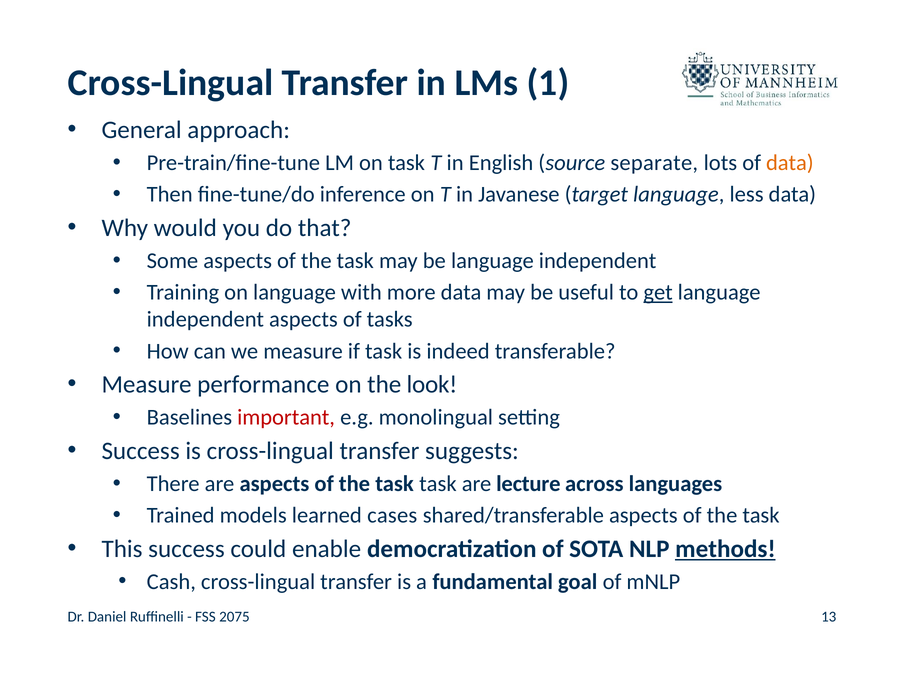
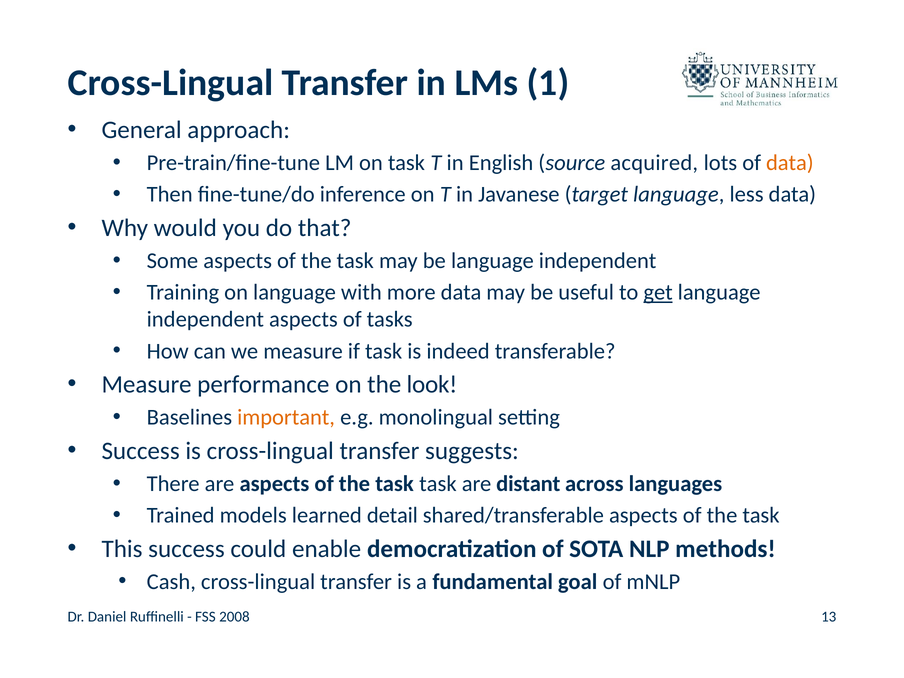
separate: separate -> acquired
important colour: red -> orange
lecture: lecture -> distant
cases: cases -> detail
methods underline: present -> none
2075: 2075 -> 2008
